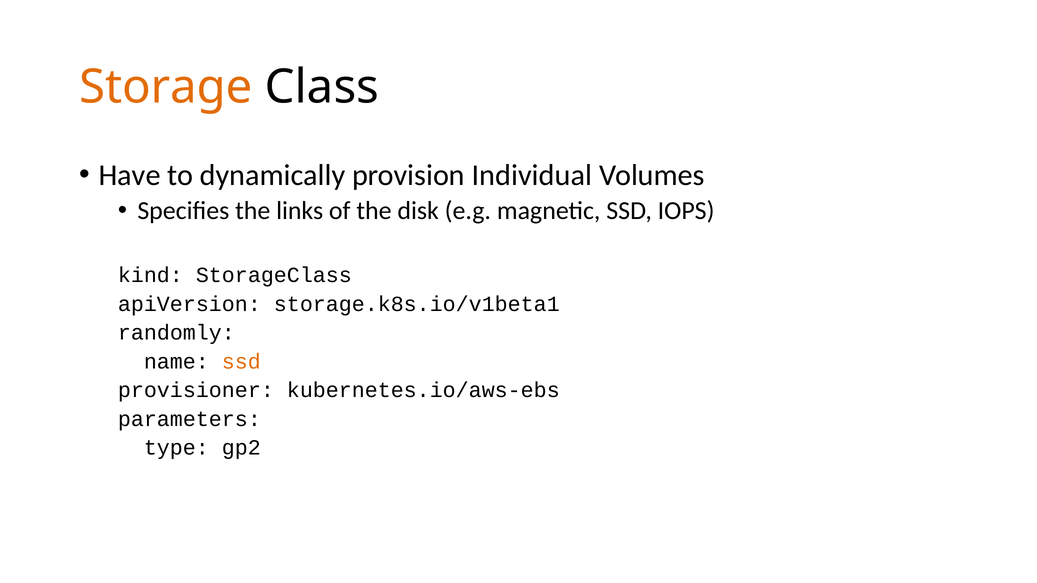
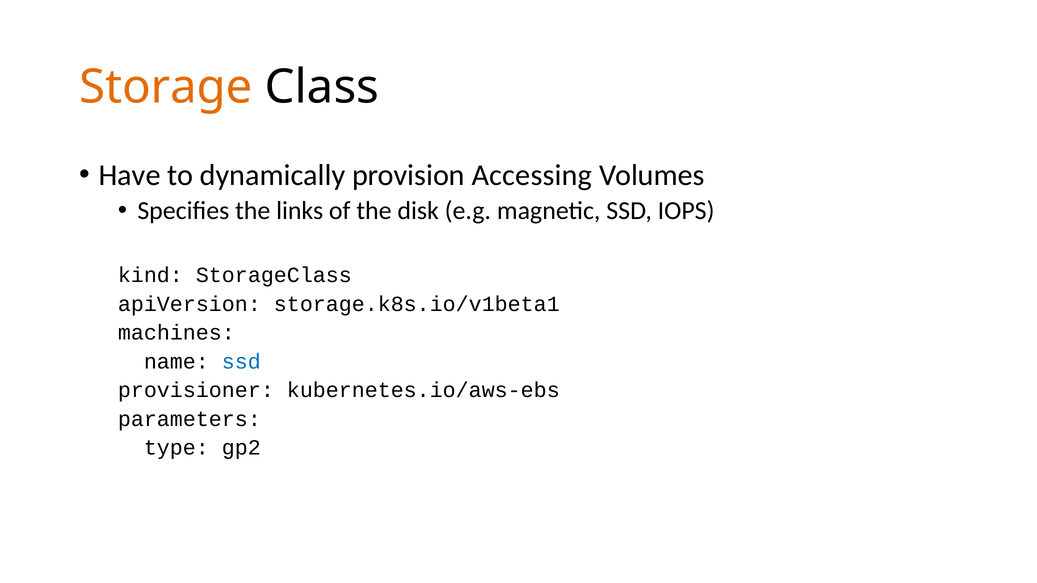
Individual: Individual -> Accessing
randomly: randomly -> machines
ssd at (241, 362) colour: orange -> blue
